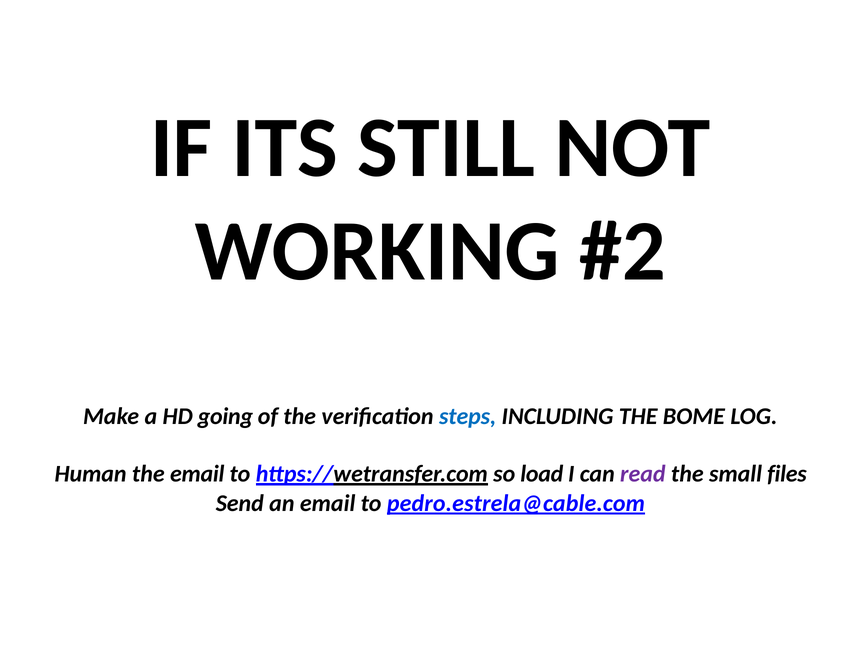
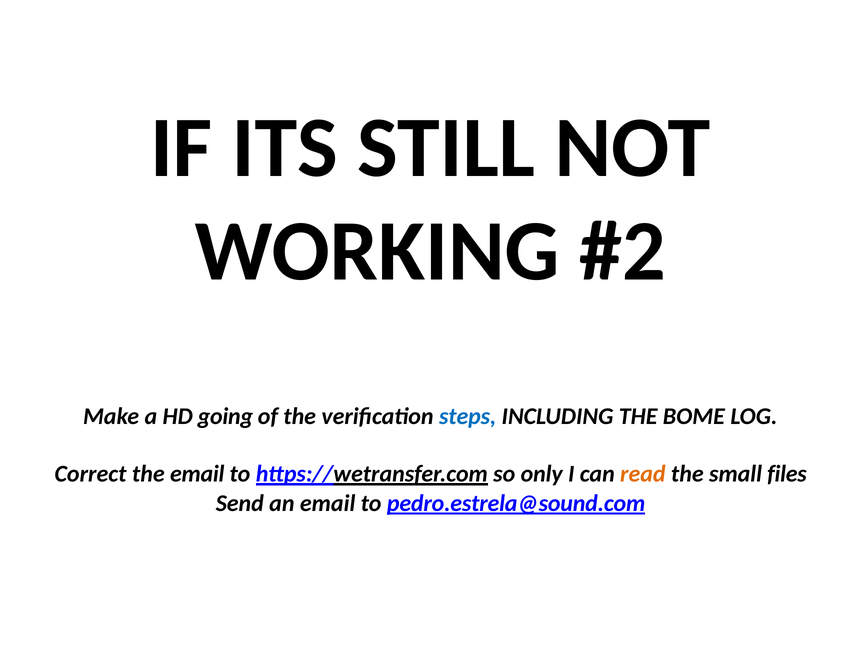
Human: Human -> Correct
load: load -> only
read colour: purple -> orange
pedro.estrela@cable.com: pedro.estrela@cable.com -> pedro.estrela@sound.com
